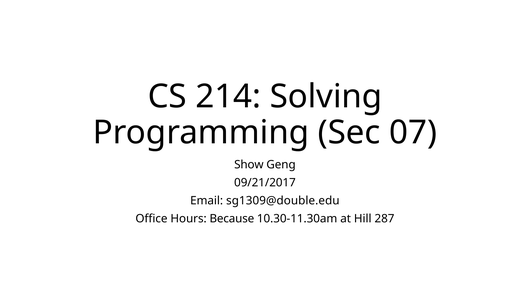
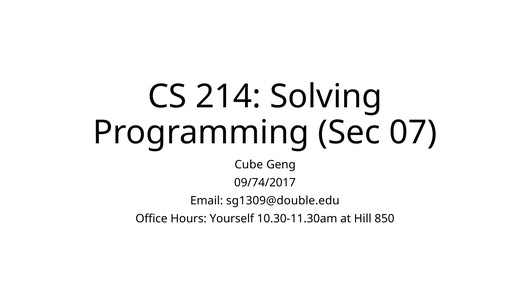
Show: Show -> Cube
09/21/2017: 09/21/2017 -> 09/74/2017
Because: Because -> Yourself
287: 287 -> 850
